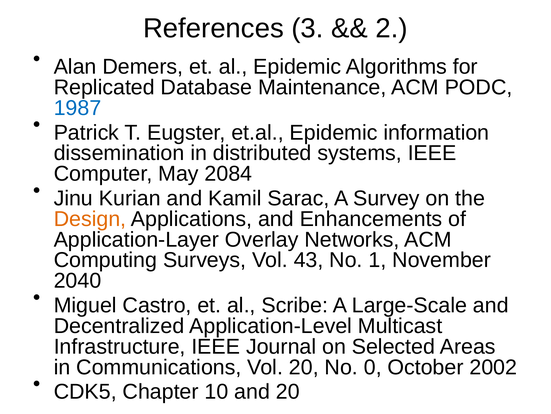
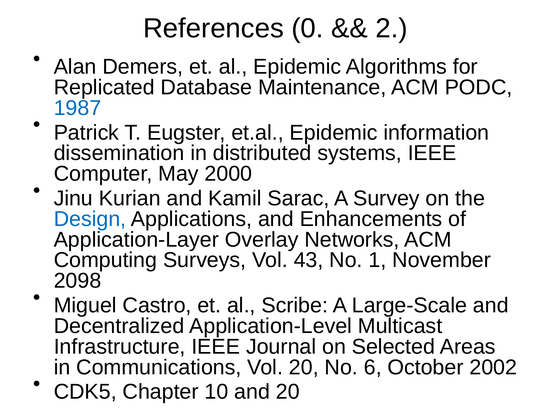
3: 3 -> 0
2084: 2084 -> 2000
Design colour: orange -> blue
2040: 2040 -> 2098
0: 0 -> 6
